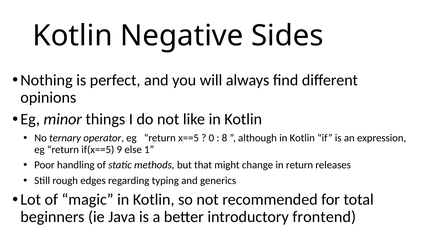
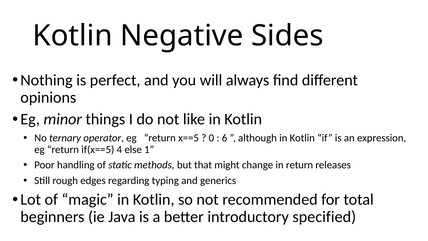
8: 8 -> 6
9: 9 -> 4
frontend: frontend -> specified
